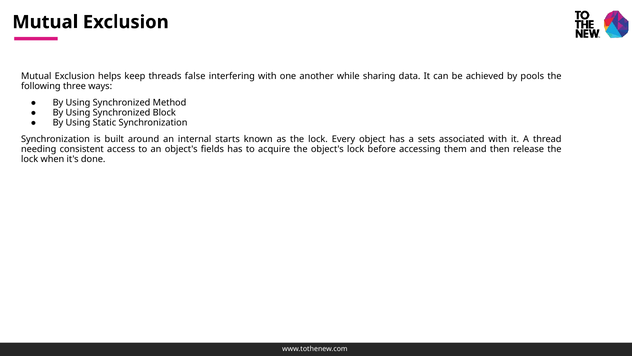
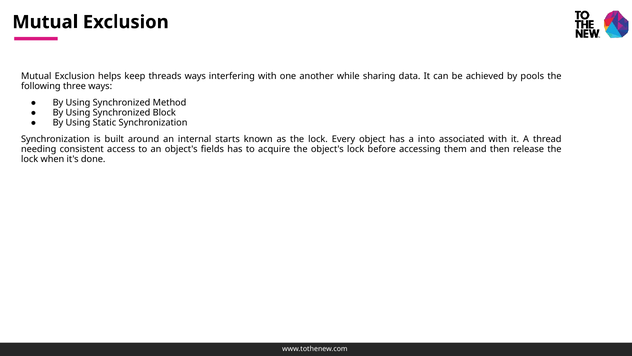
threads false: false -> ways
sets: sets -> into
